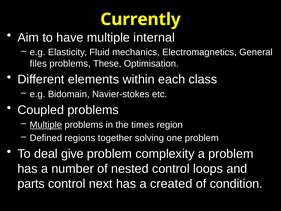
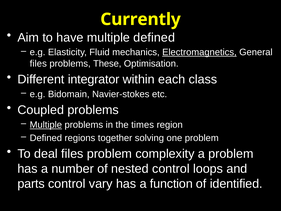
multiple internal: internal -> defined
Electromagnetics underline: none -> present
elements: elements -> integrator
deal give: give -> files
next: next -> vary
created: created -> function
condition: condition -> identified
